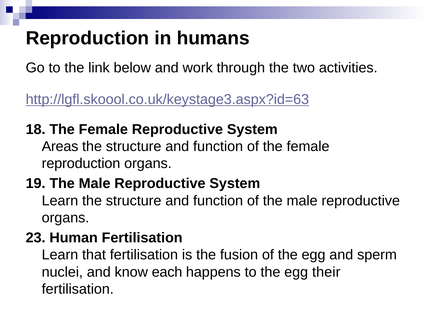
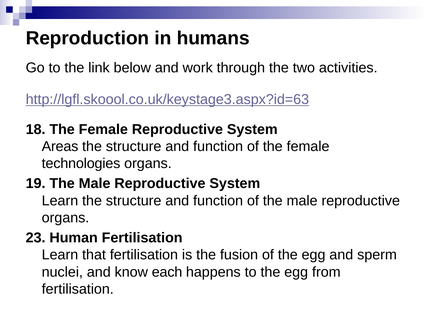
reproduction at (81, 164): reproduction -> technologies
their: their -> from
